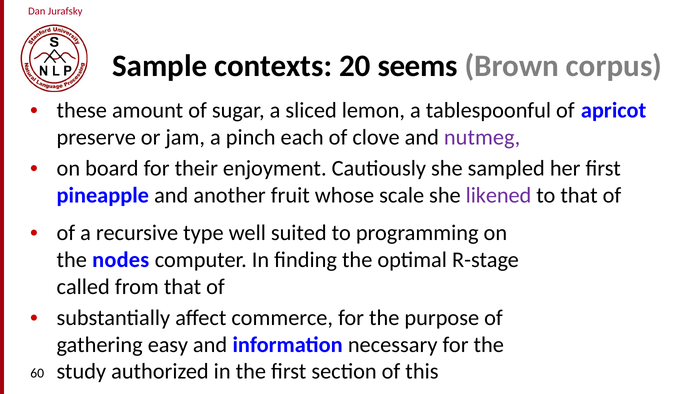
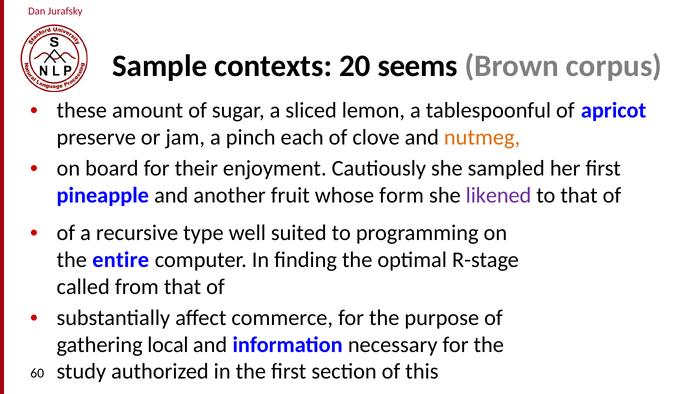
nutmeg colour: purple -> orange
scale: scale -> form
nodes: nodes -> entire
easy: easy -> local
